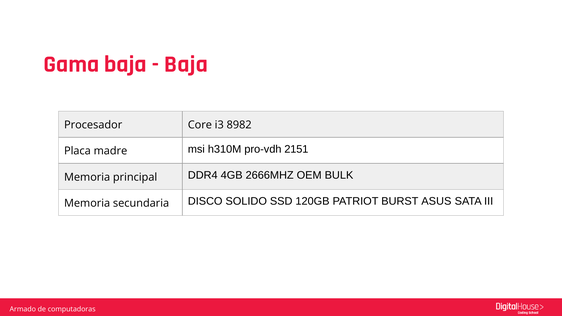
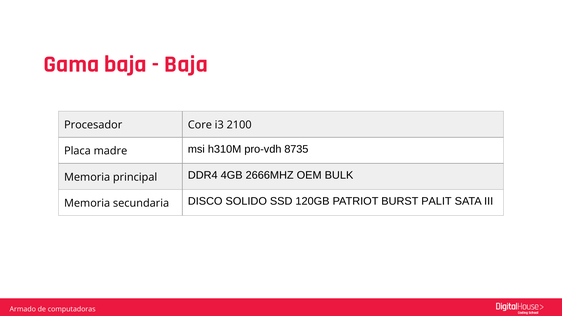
8982: 8982 -> 2100
2151: 2151 -> 8735
ASUS: ASUS -> PALIT
